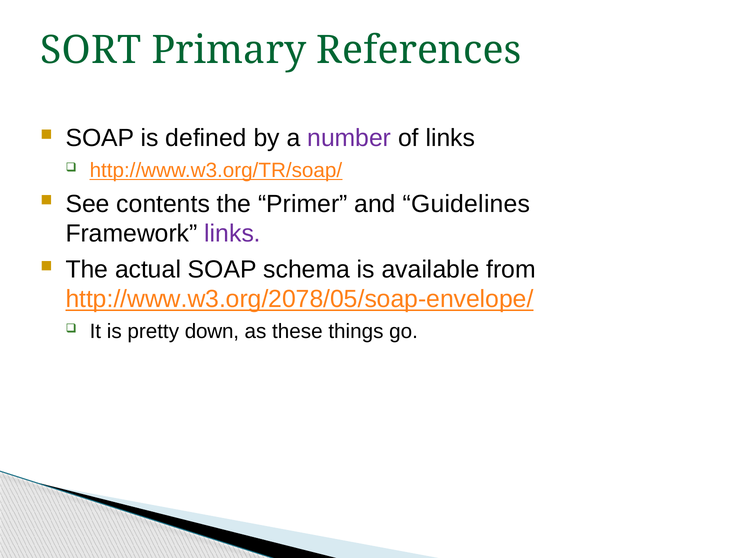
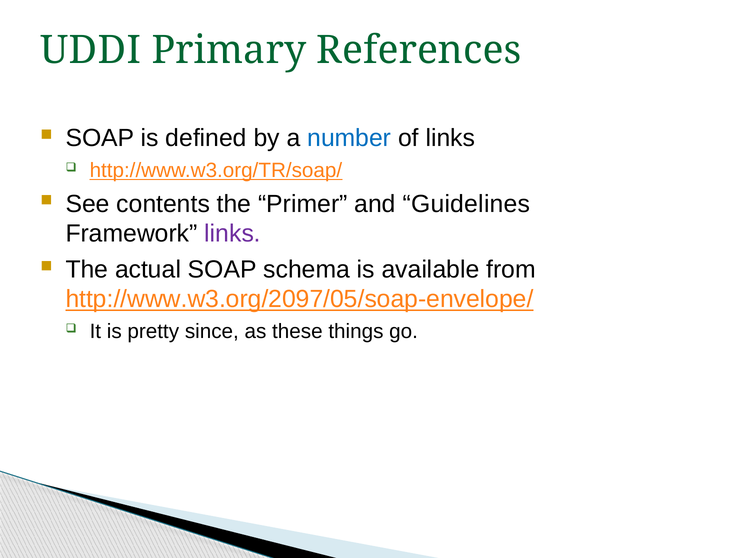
SORT: SORT -> UDDI
number colour: purple -> blue
http://www.w3.org/2078/05/soap-envelope/: http://www.w3.org/2078/05/soap-envelope/ -> http://www.w3.org/2097/05/soap-envelope/
down: down -> since
